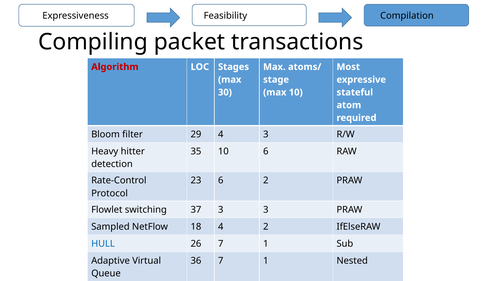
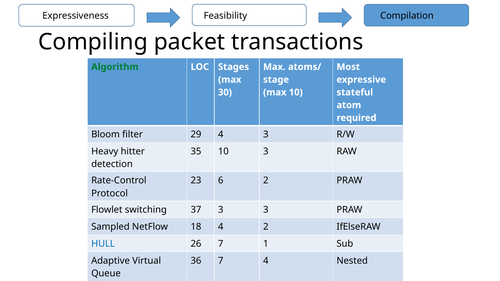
Algorithm colour: red -> green
10 6: 6 -> 3
36 7 1: 1 -> 4
